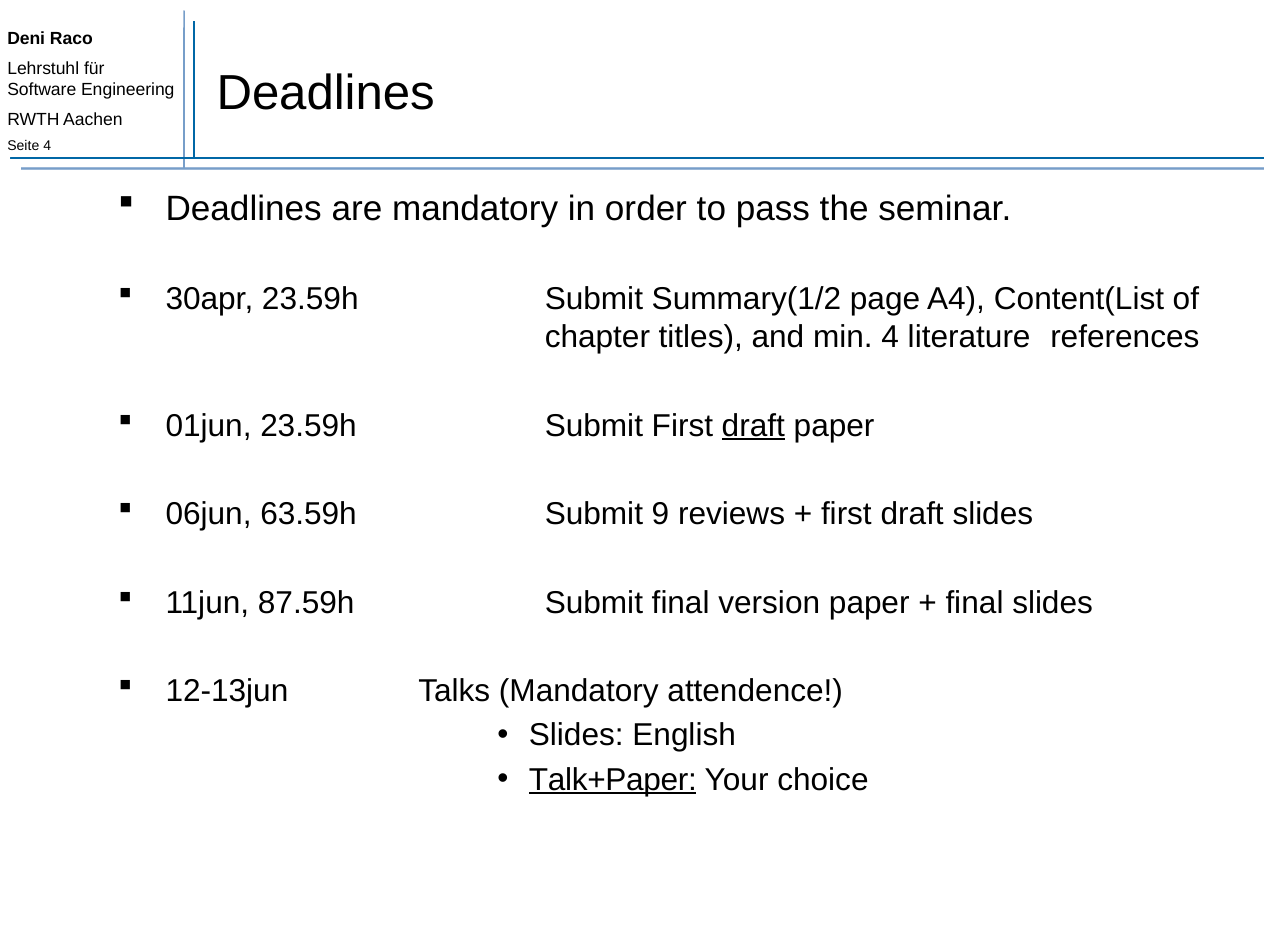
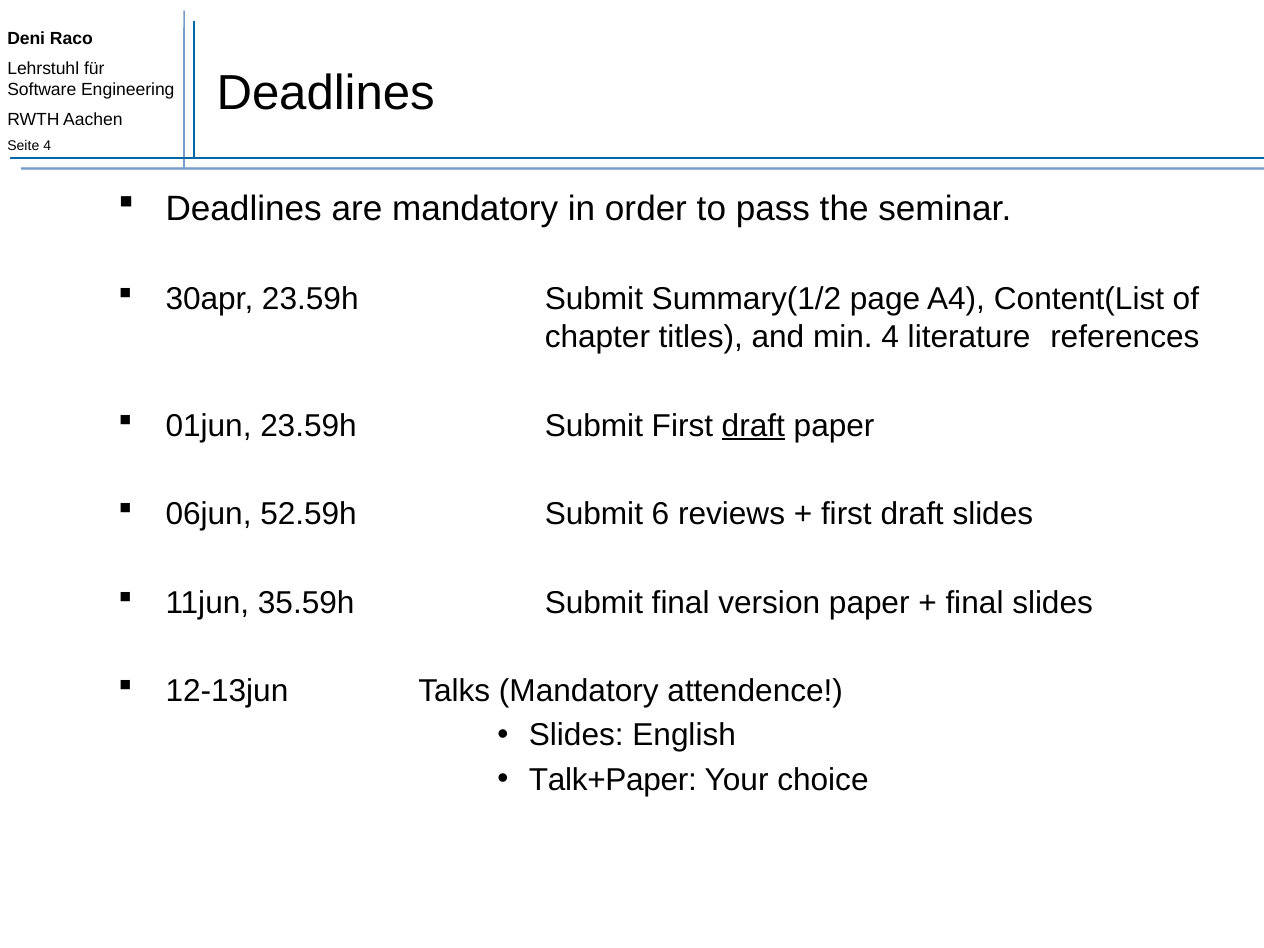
63.59h: 63.59h -> 52.59h
9: 9 -> 6
87.59h: 87.59h -> 35.59h
Talk+Paper underline: present -> none
